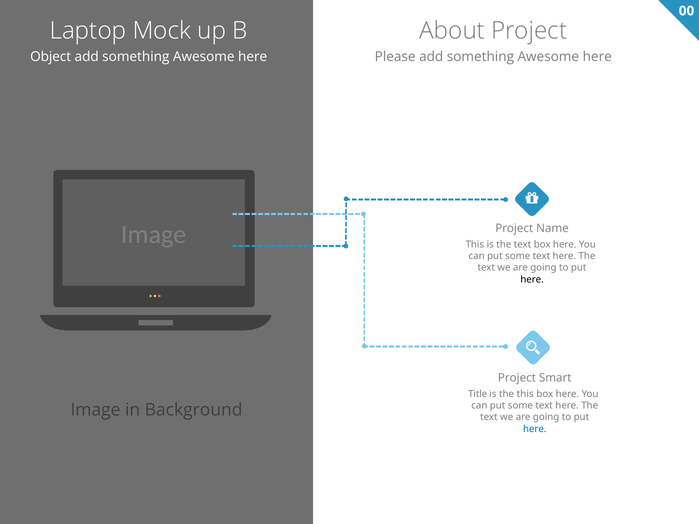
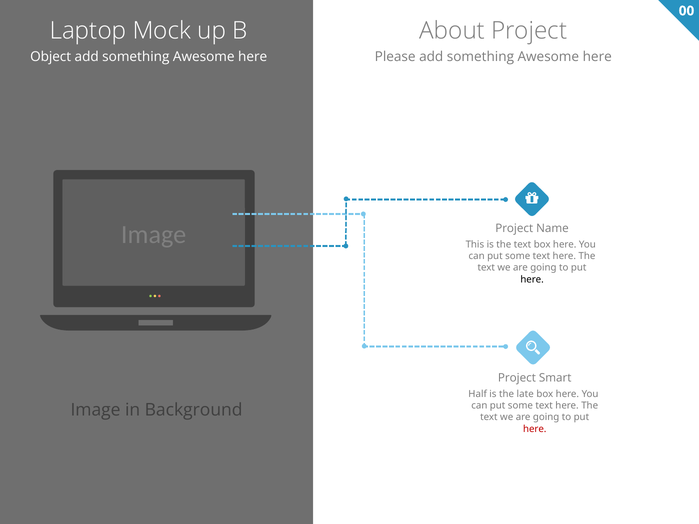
Title: Title -> Half
the this: this -> late
here at (535, 429) colour: blue -> red
